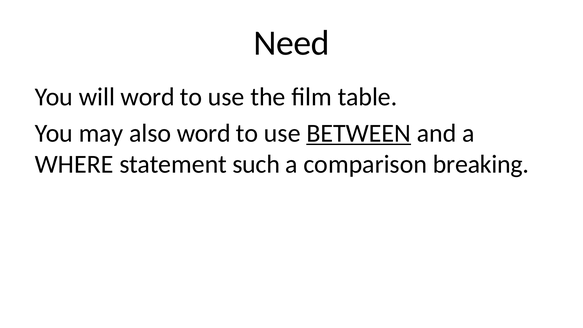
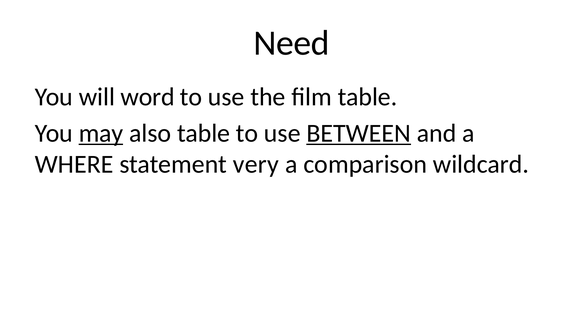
may underline: none -> present
also word: word -> table
such: such -> very
breaking: breaking -> wildcard
